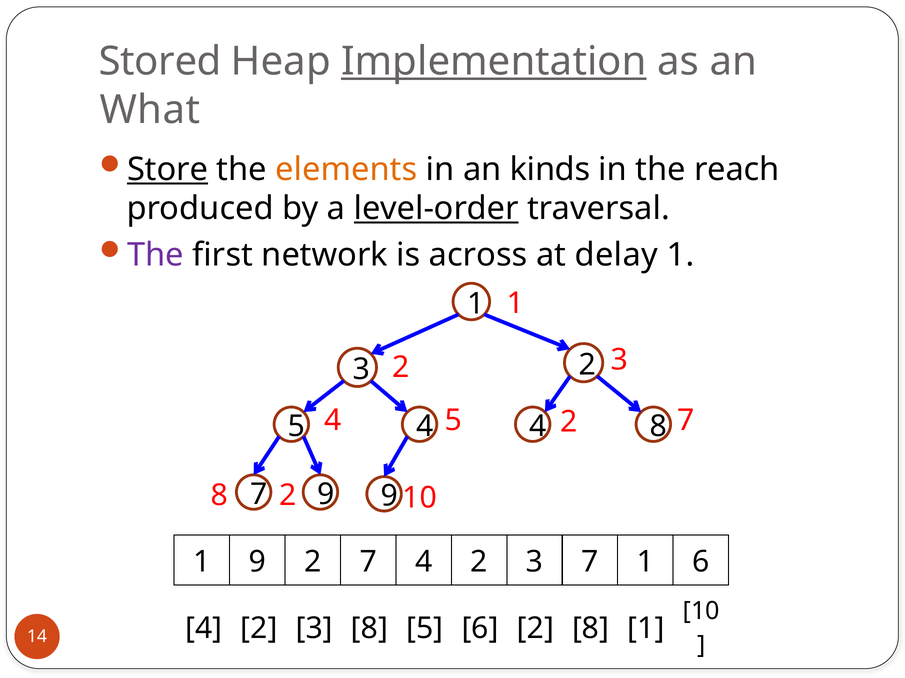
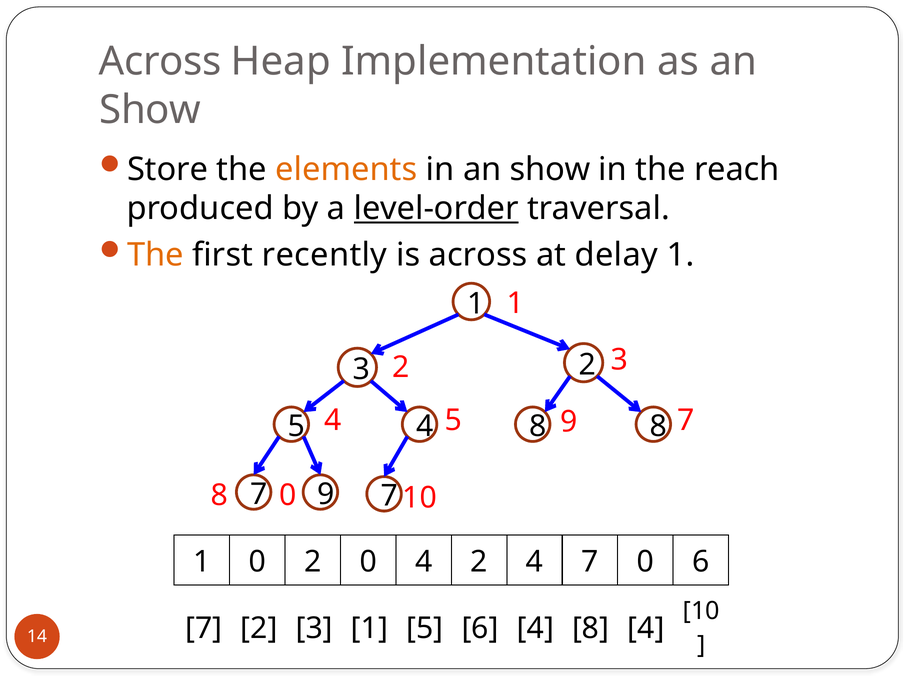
Stored at (160, 62): Stored -> Across
Implementation underline: present -> none
What at (150, 110): What -> Show
Store underline: present -> none
in an kinds: kinds -> show
The at (155, 255) colour: purple -> orange
network: network -> recently
4 5 2: 2 -> 9
4 at (538, 427): 4 -> 8
7 9 9: 9 -> 7
8 2: 2 -> 0
1 9: 9 -> 0
7 at (368, 562): 7 -> 0
3 at (535, 562): 3 -> 4
7 1: 1 -> 0
4 at (204, 629): 4 -> 7
3 8: 8 -> 1
6 2: 2 -> 4
1 at (646, 629): 1 -> 4
